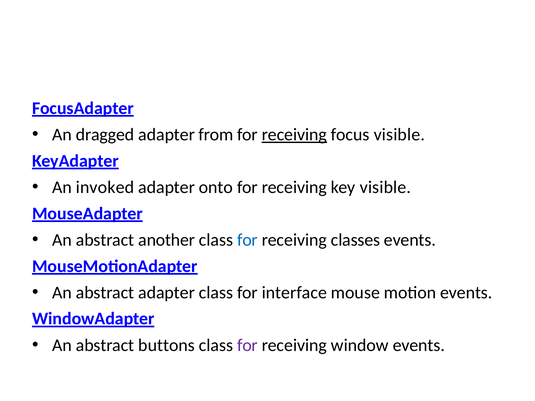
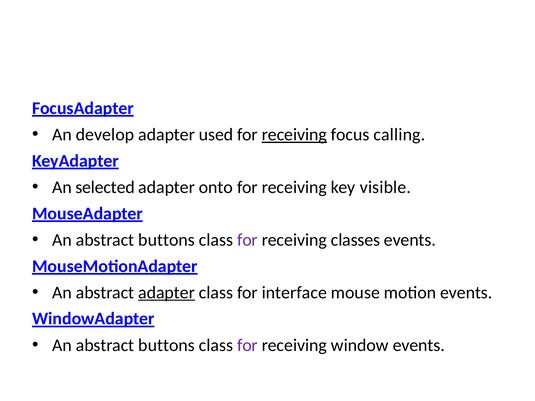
dragged: dragged -> develop
from: from -> used
focus visible: visible -> calling
invoked: invoked -> selected
another at (167, 240): another -> buttons
for at (247, 240) colour: blue -> purple
adapter at (167, 293) underline: none -> present
